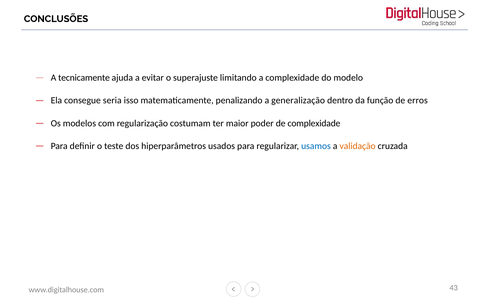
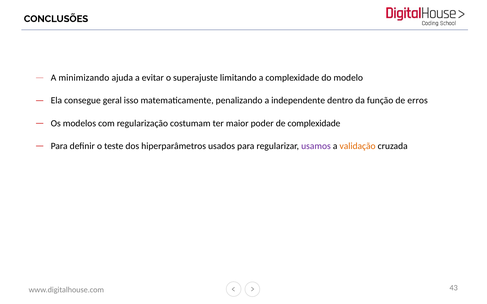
tecnicamente: tecnicamente -> minimizando
seria: seria -> geral
generalização: generalização -> independente
usamos colour: blue -> purple
